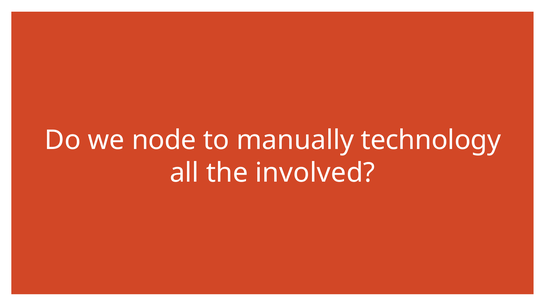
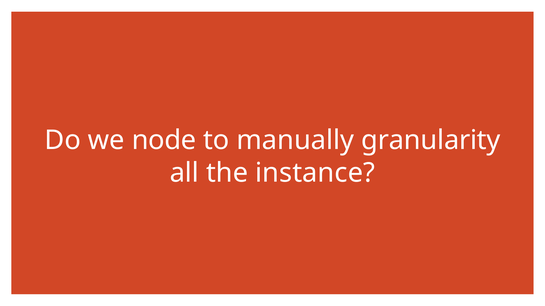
technology: technology -> granularity
involved: involved -> instance
